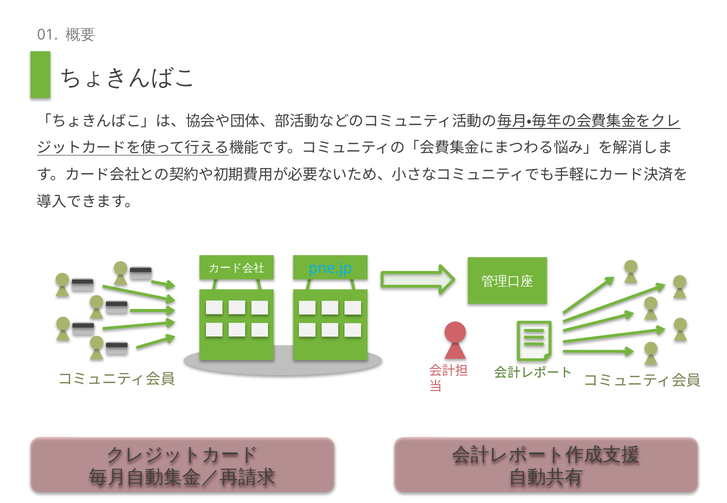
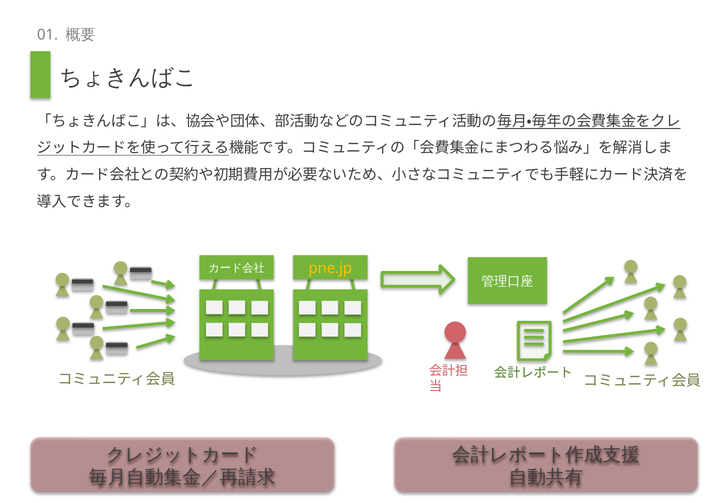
pne.jp colour: light blue -> yellow
